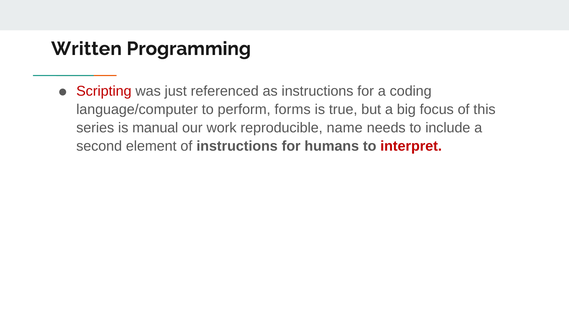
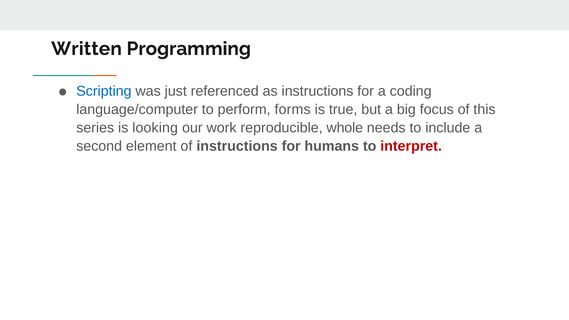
Scripting colour: red -> blue
manual: manual -> looking
name: name -> whole
